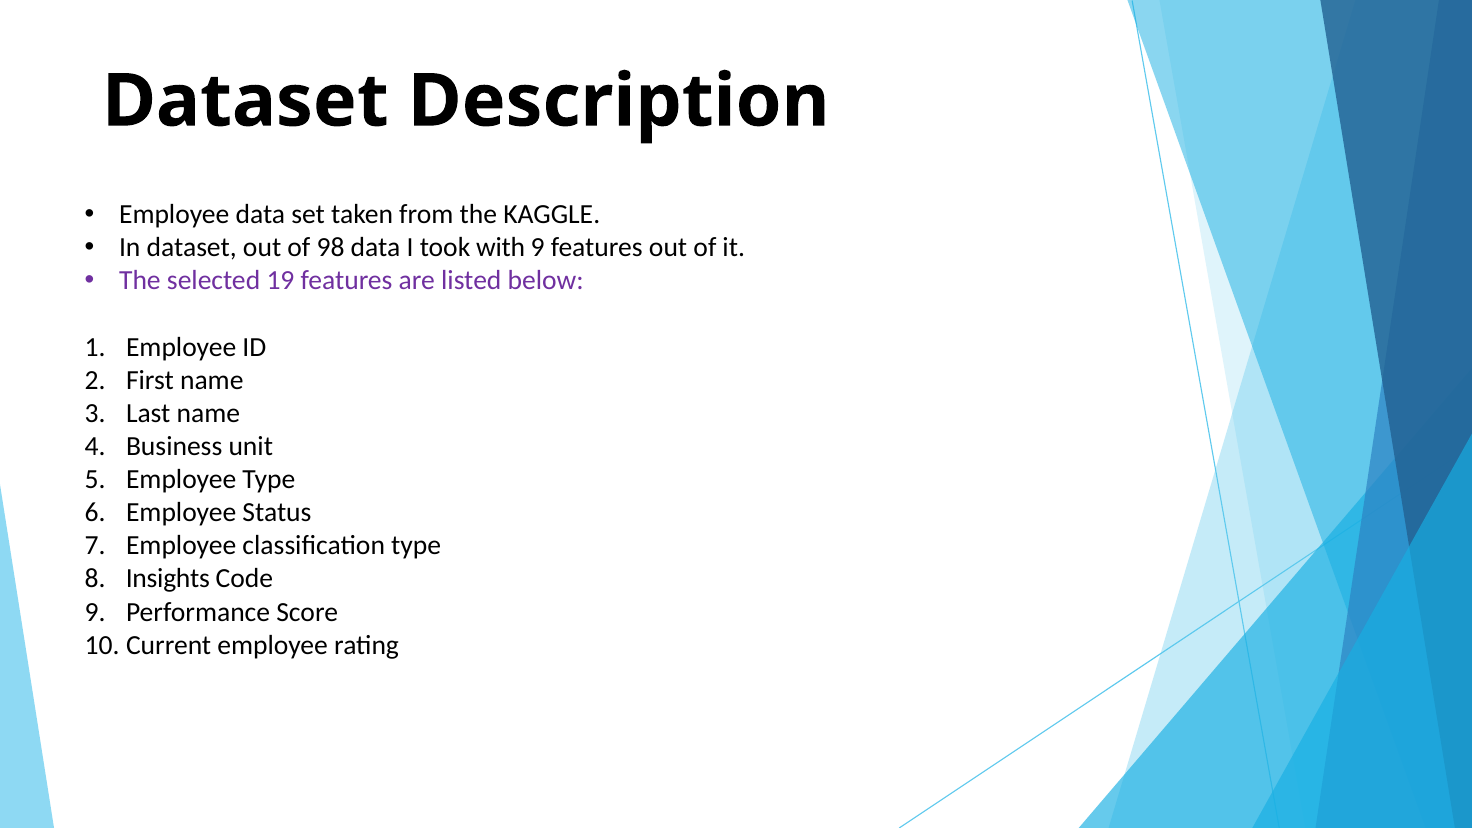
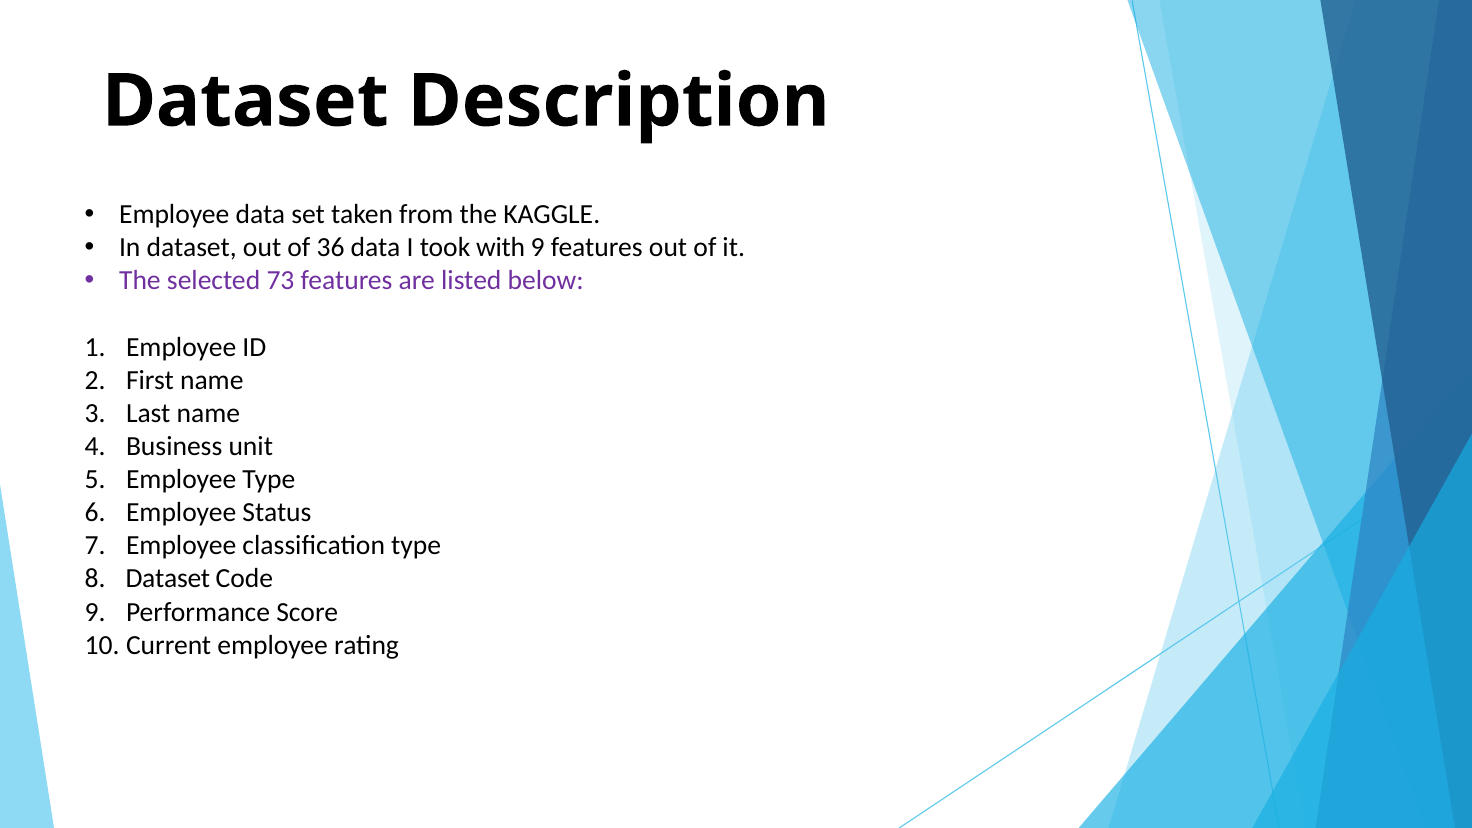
98: 98 -> 36
19: 19 -> 73
Insights at (168, 579): Insights -> Dataset
